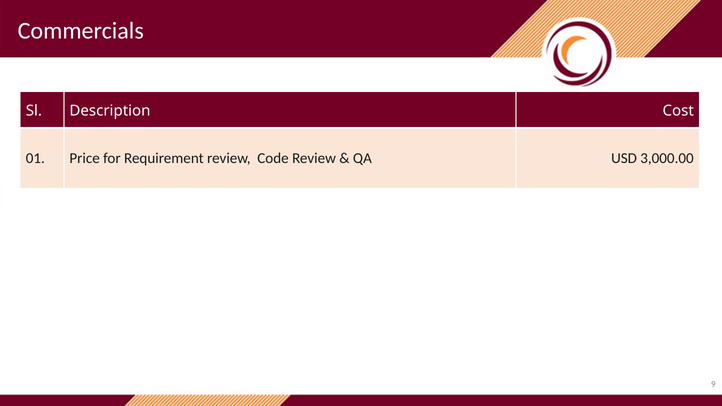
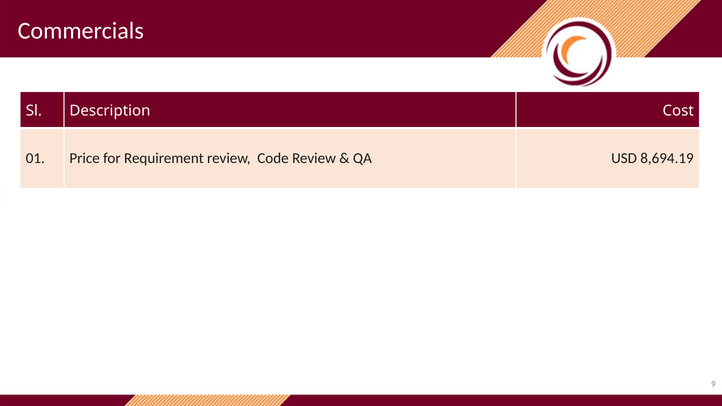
3,000.00: 3,000.00 -> 8,694.19
